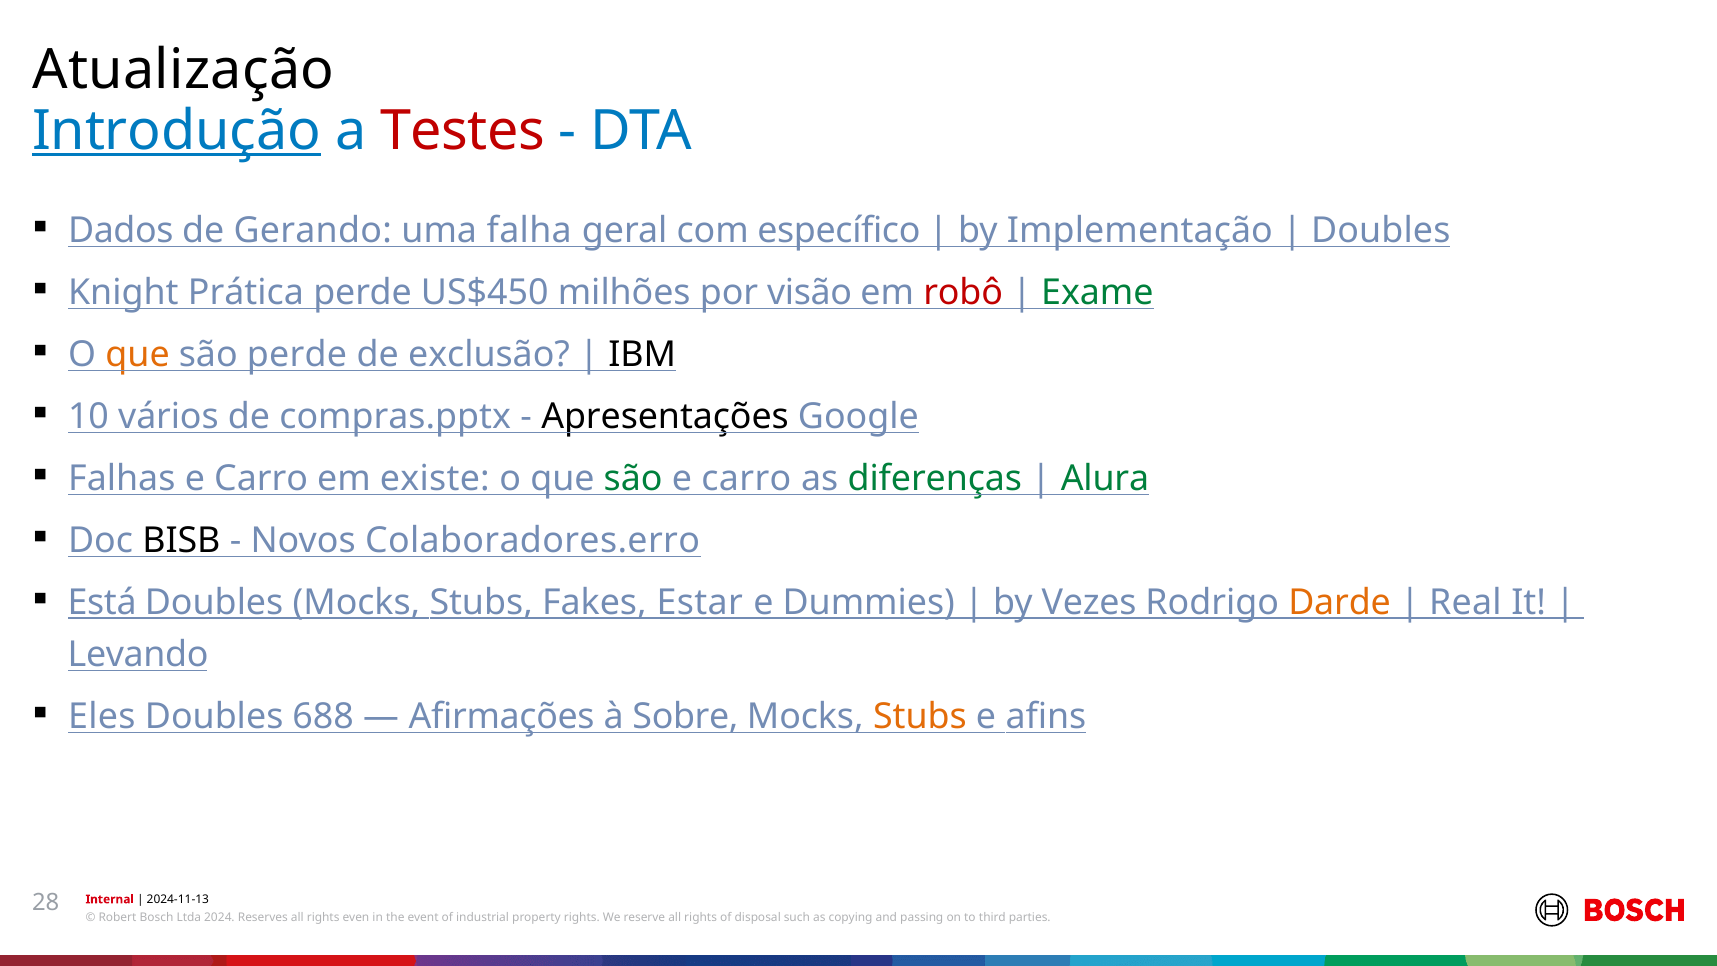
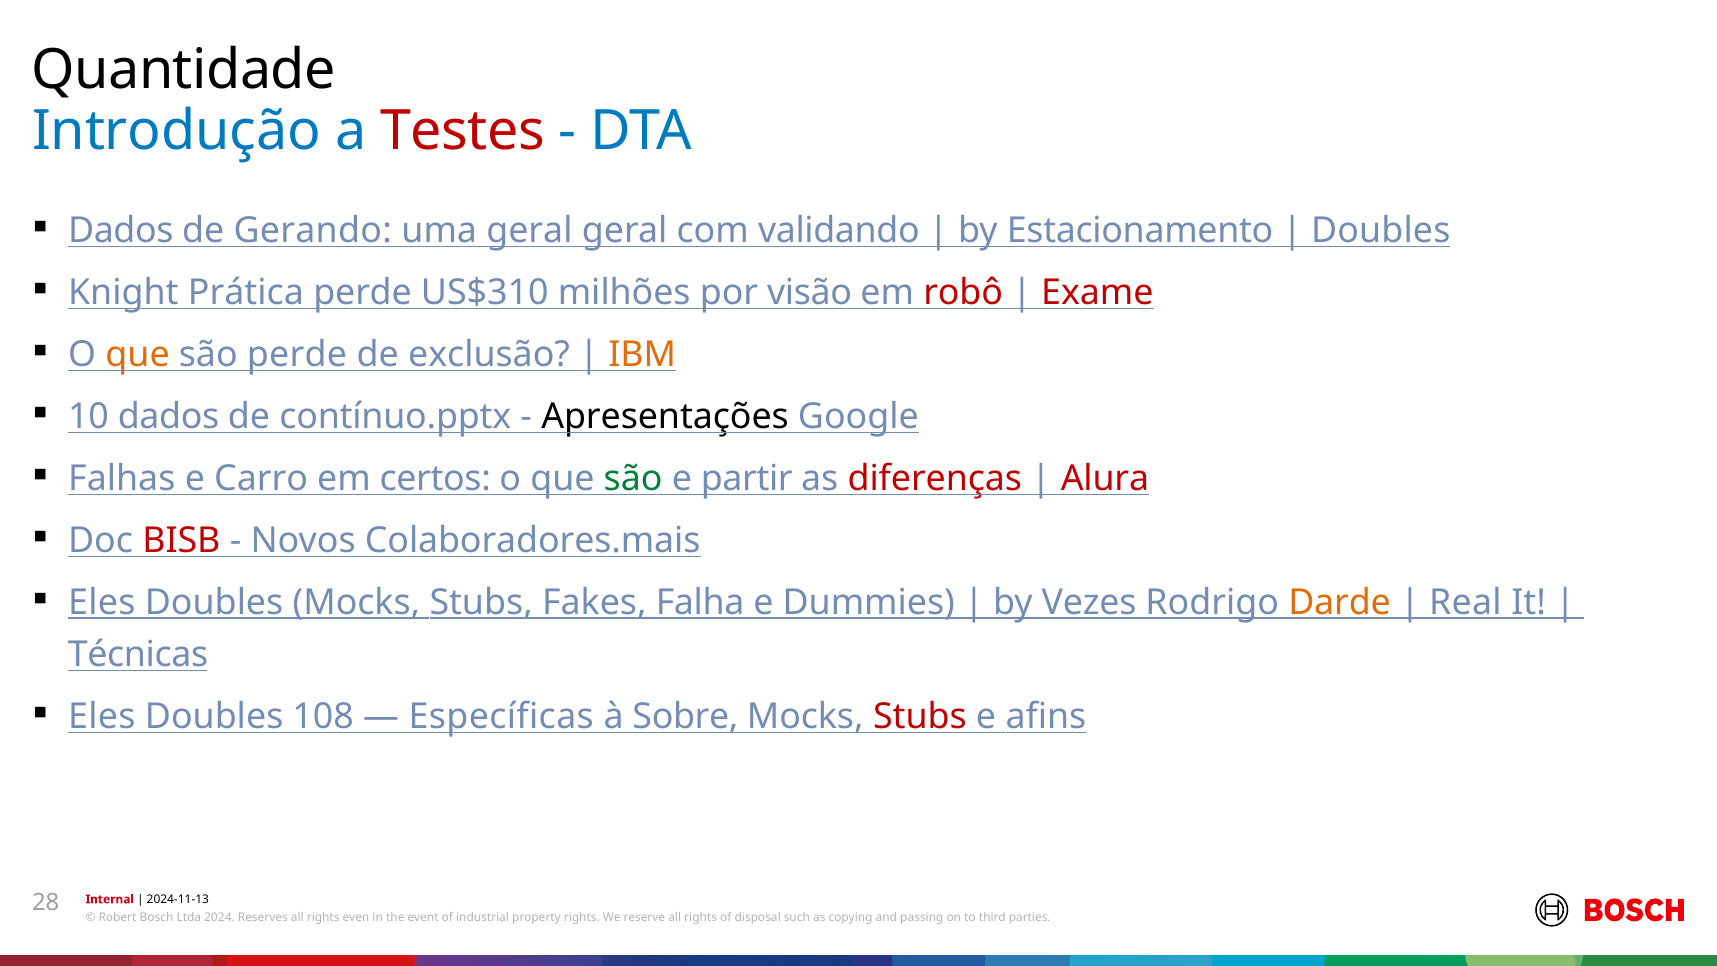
Atualização: Atualização -> Quantidade
Introdução underline: present -> none
uma falha: falha -> geral
específico: específico -> validando
Implementação: Implementação -> Estacionamento
US$450: US$450 -> US$310
Exame colour: green -> red
IBM colour: black -> orange
10 vários: vários -> dados
compras.pptx: compras.pptx -> contínuo.pptx
existe: existe -> certos
carro at (746, 478): carro -> partir
diferenças colour: green -> red
Alura colour: green -> red
BISB colour: black -> red
Colaboradores.erro: Colaboradores.erro -> Colaboradores.mais
Está at (102, 602): Está -> Eles
Estar: Estar -> Falha
Levando: Levando -> Técnicas
688: 688 -> 108
Afirmações: Afirmações -> Específicas
Stubs at (920, 716) colour: orange -> red
